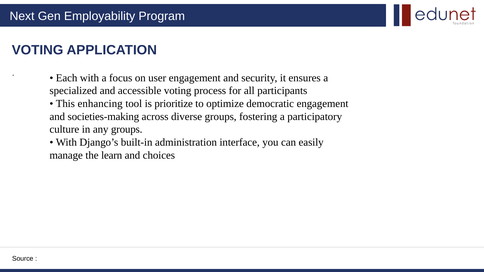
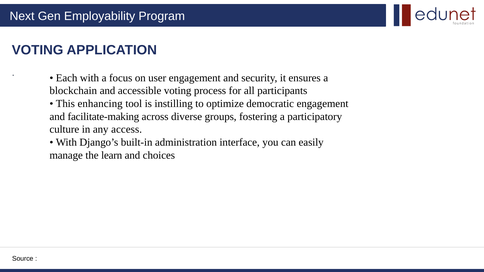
specialized: specialized -> blockchain
prioritize: prioritize -> instilling
societies-making: societies-making -> facilitate-making
any groups: groups -> access
